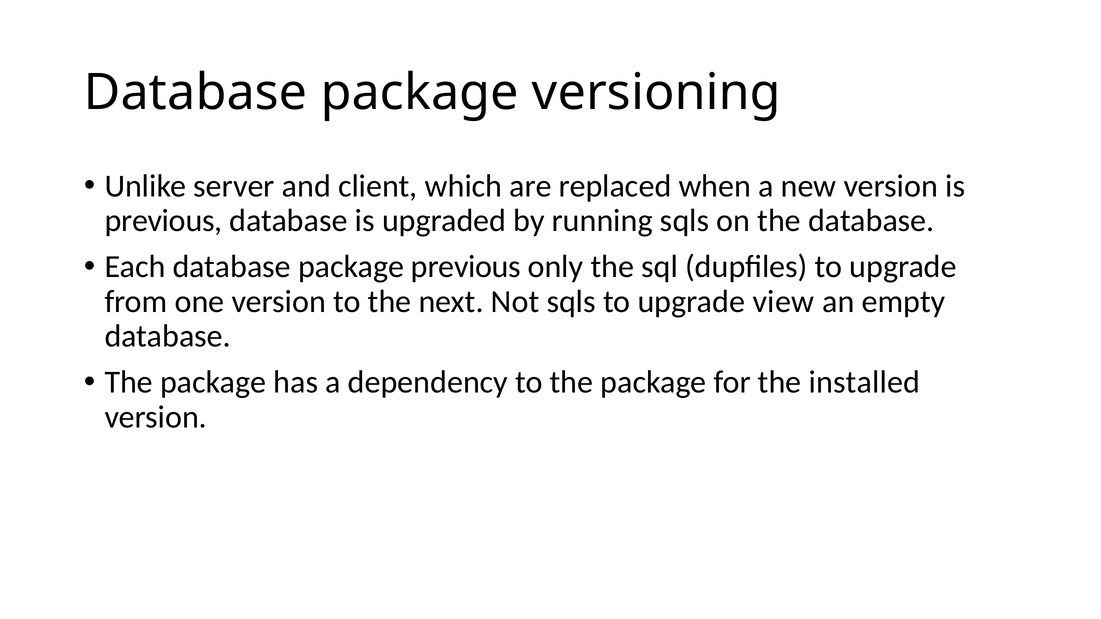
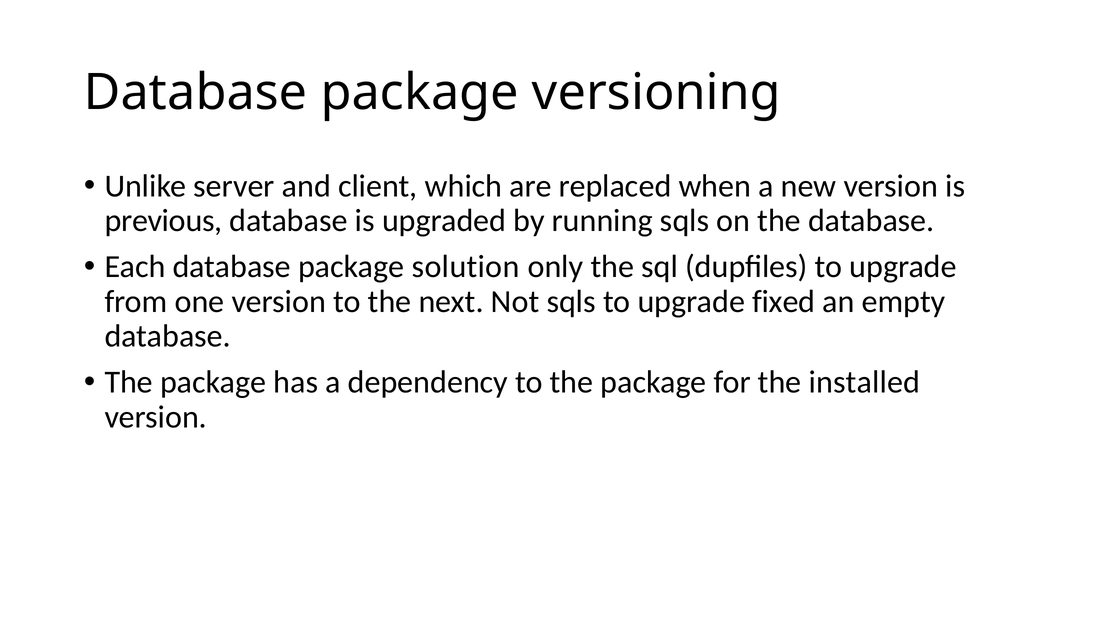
package previous: previous -> solution
view: view -> fixed
